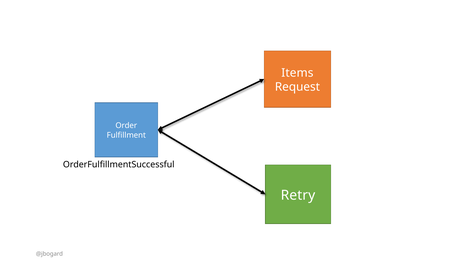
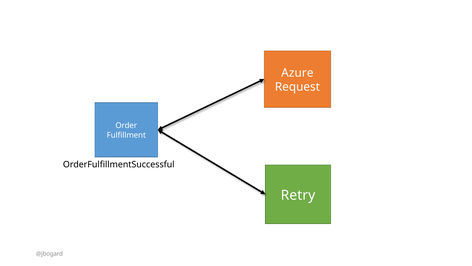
Items: Items -> Azure
